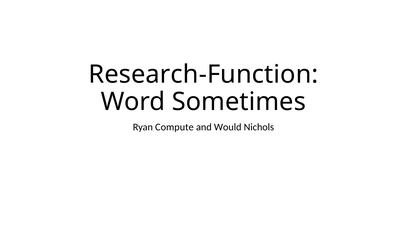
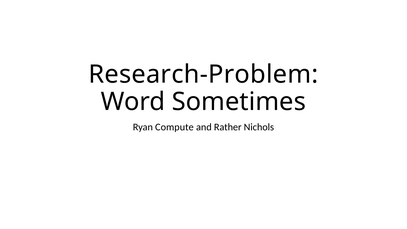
Research-Function: Research-Function -> Research-Problem
Would: Would -> Rather
